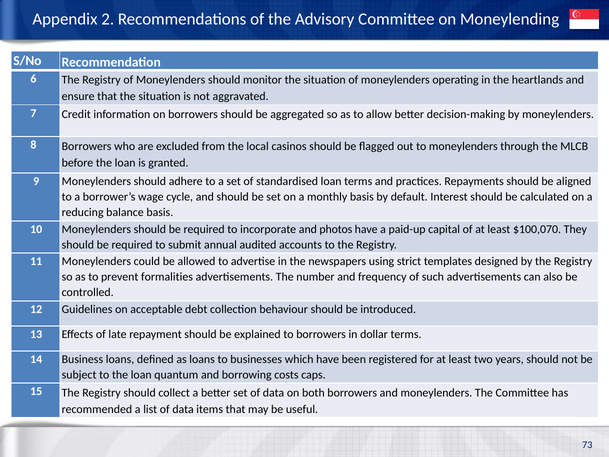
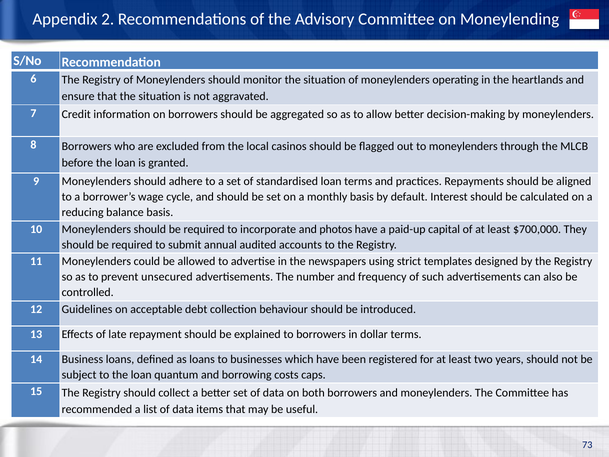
$100,070: $100,070 -> $700,000
formalities: formalities -> unsecured
